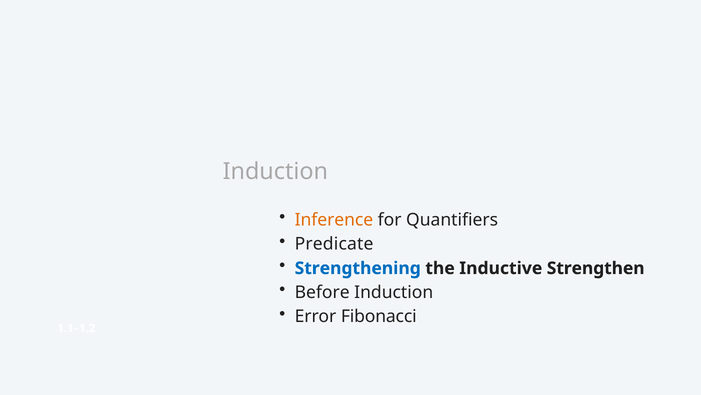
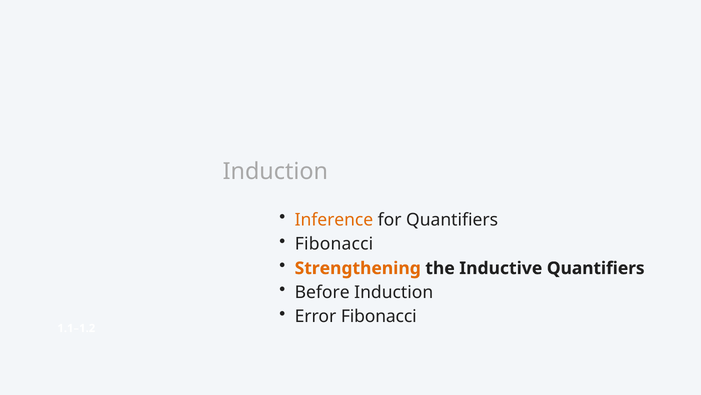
Predicate at (334, 244): Predicate -> Fibonacci
Strengthening colour: blue -> orange
Inductive Strengthen: Strengthen -> Quantifiers
